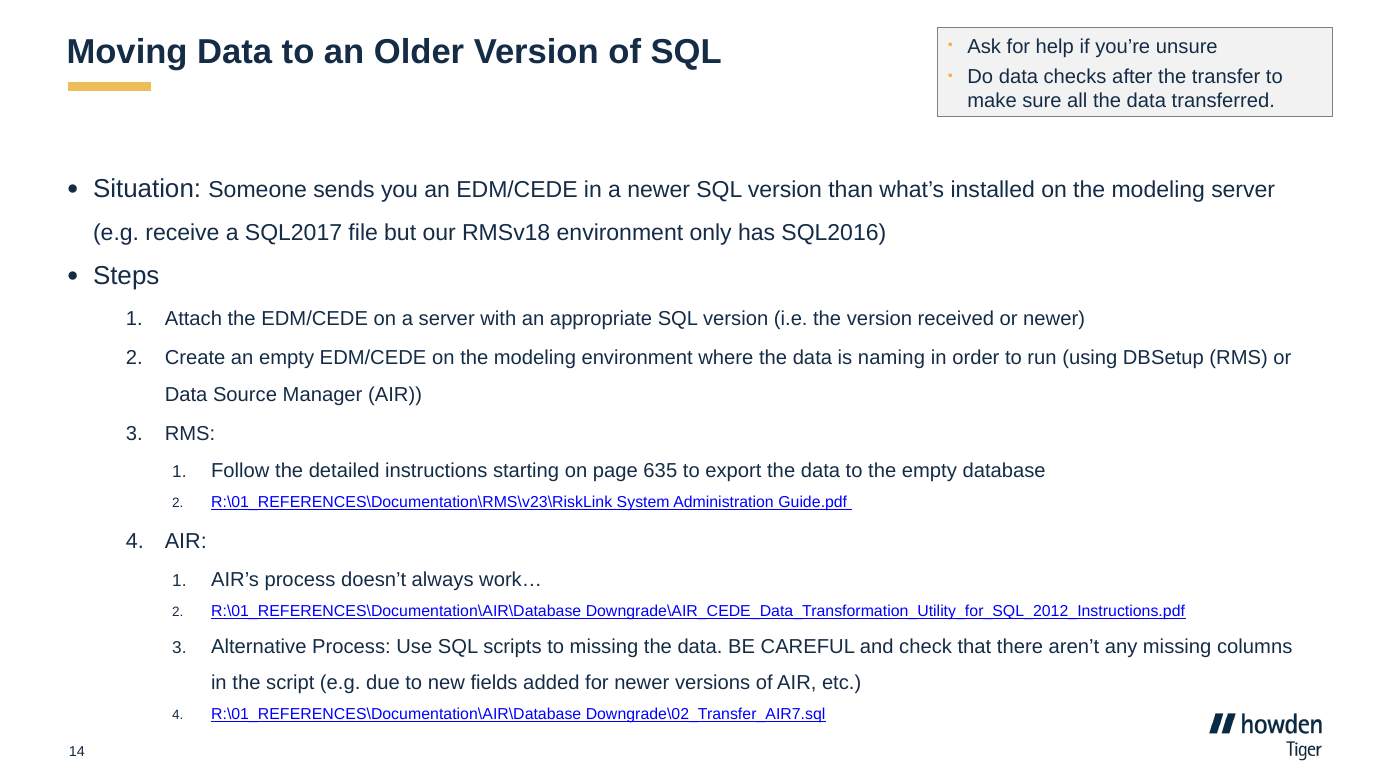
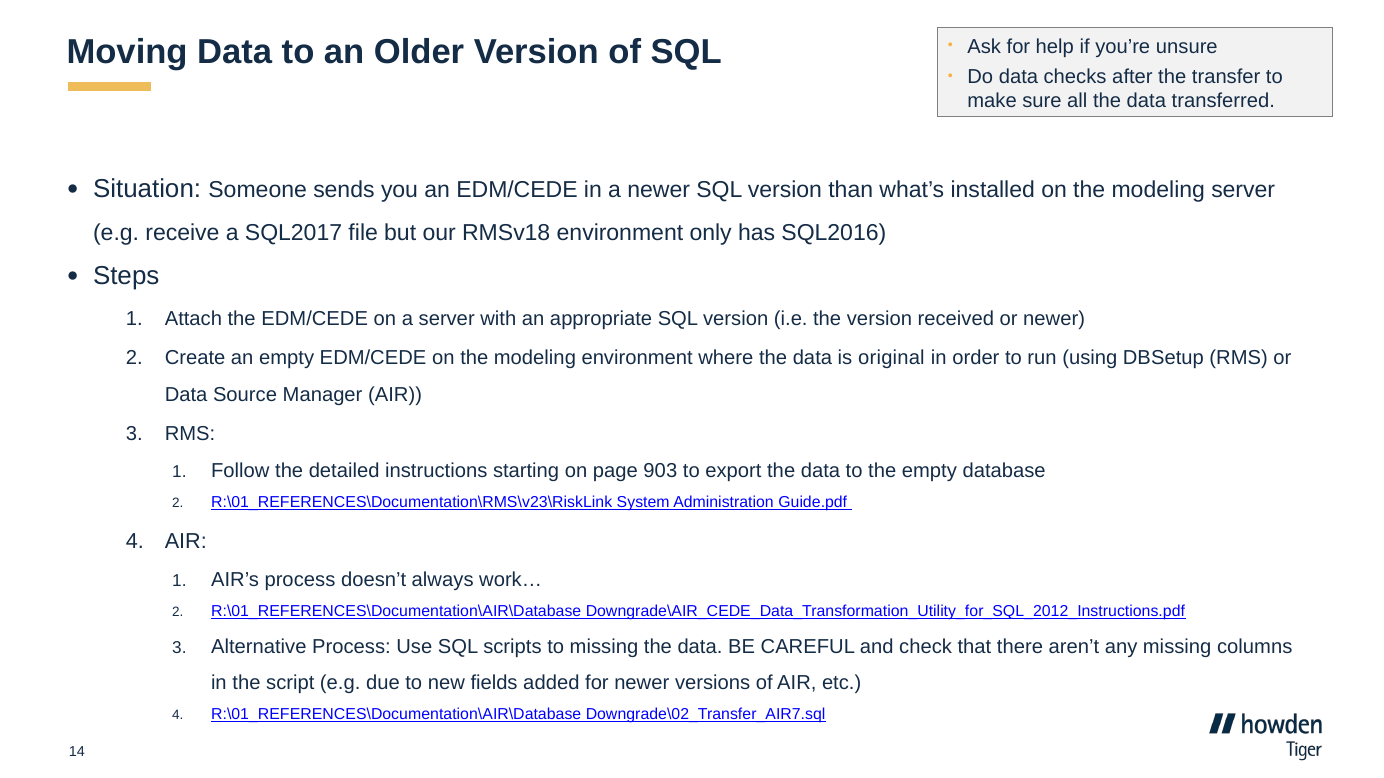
naming: naming -> original
635: 635 -> 903
